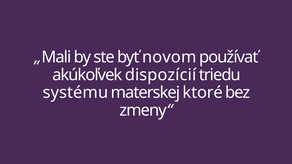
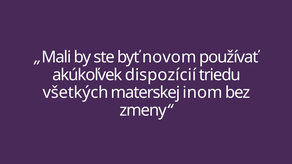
systému: systému -> všetkých
ktoré: ktoré -> inom
